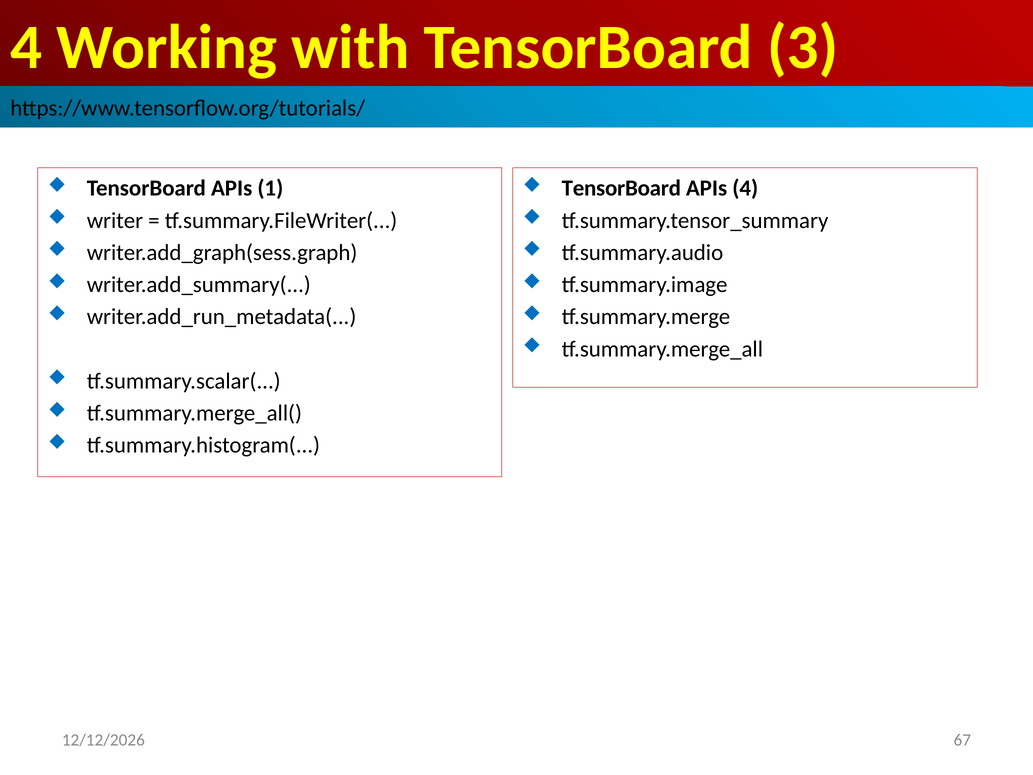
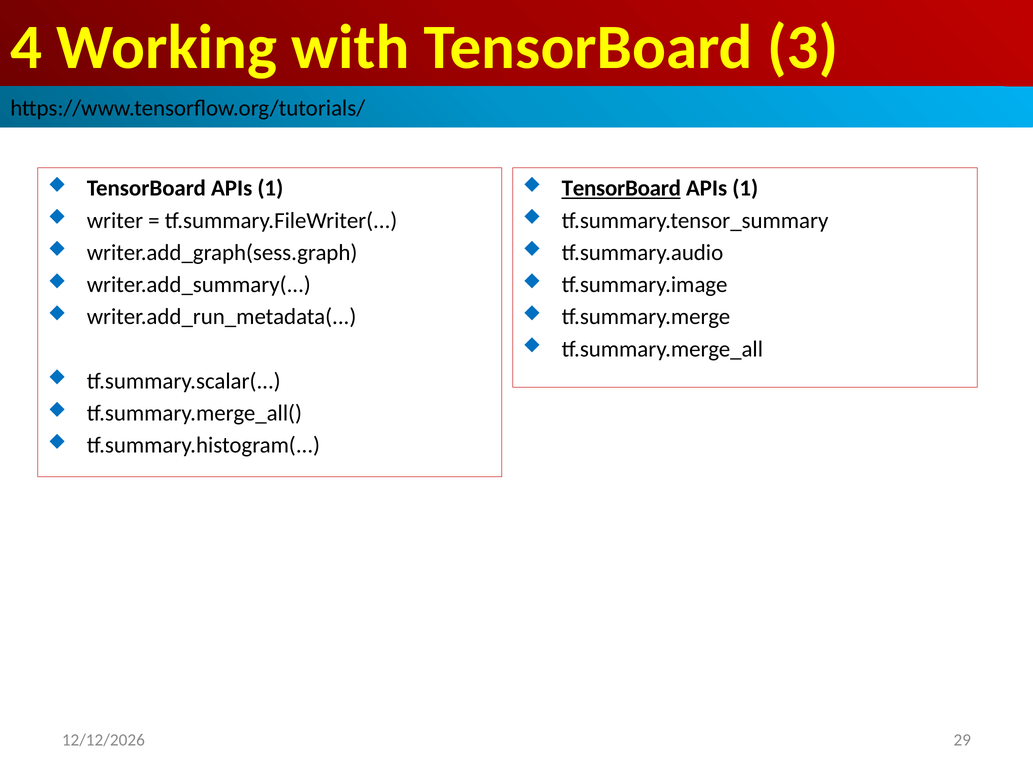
TensorBoard at (621, 188) underline: none -> present
4 at (745, 188): 4 -> 1
67: 67 -> 29
